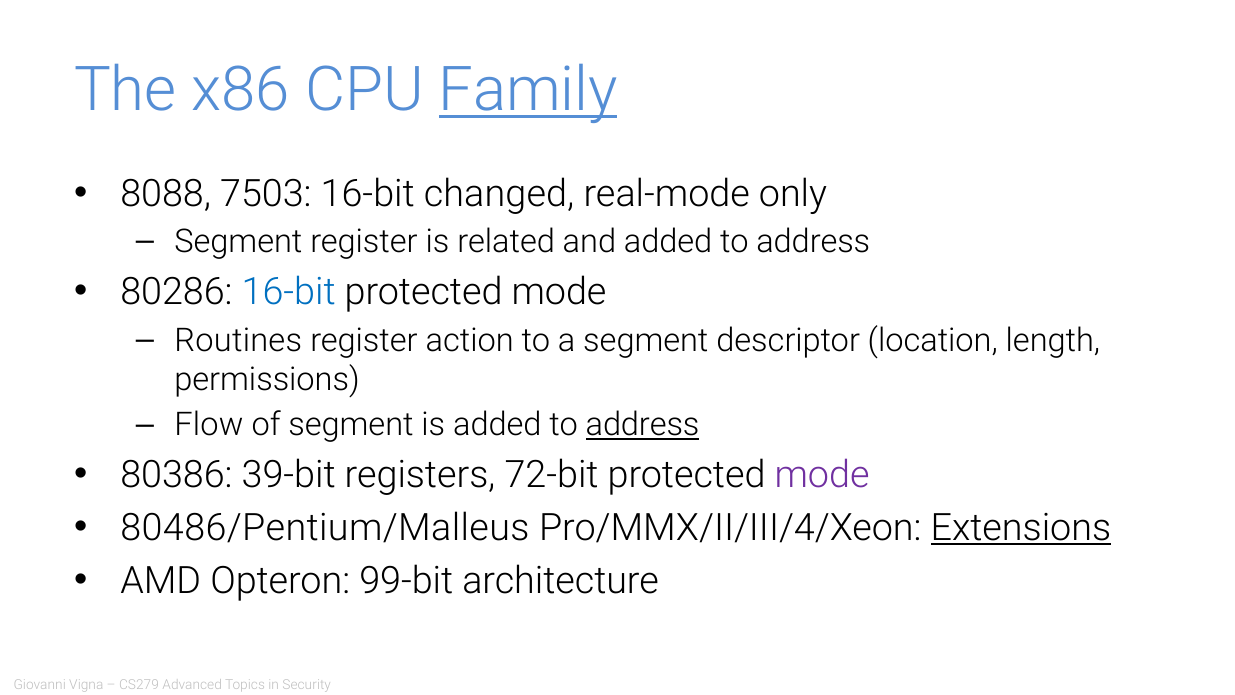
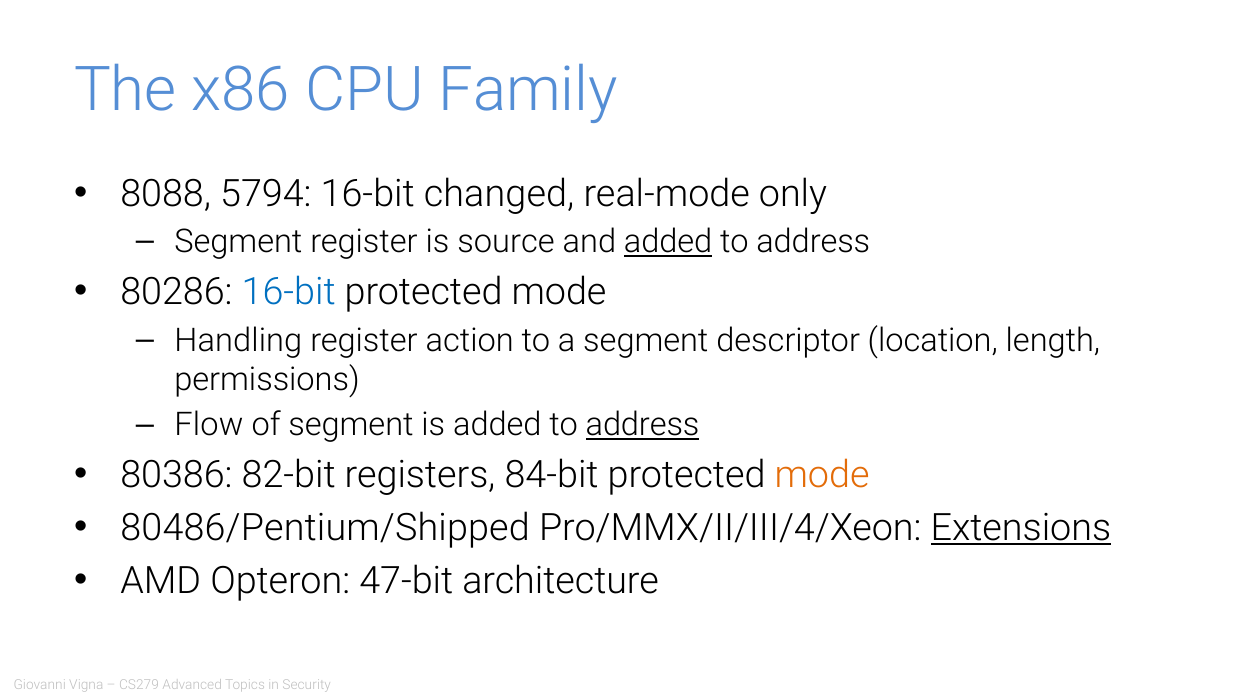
Family underline: present -> none
7503: 7503 -> 5794
related: related -> source
added at (668, 242) underline: none -> present
Routines: Routines -> Handling
39-bit: 39-bit -> 82-bit
72-bit: 72-bit -> 84-bit
mode at (822, 475) colour: purple -> orange
80486/Pentium/Malleus: 80486/Pentium/Malleus -> 80486/Pentium/Shipped
99-bit: 99-bit -> 47-bit
